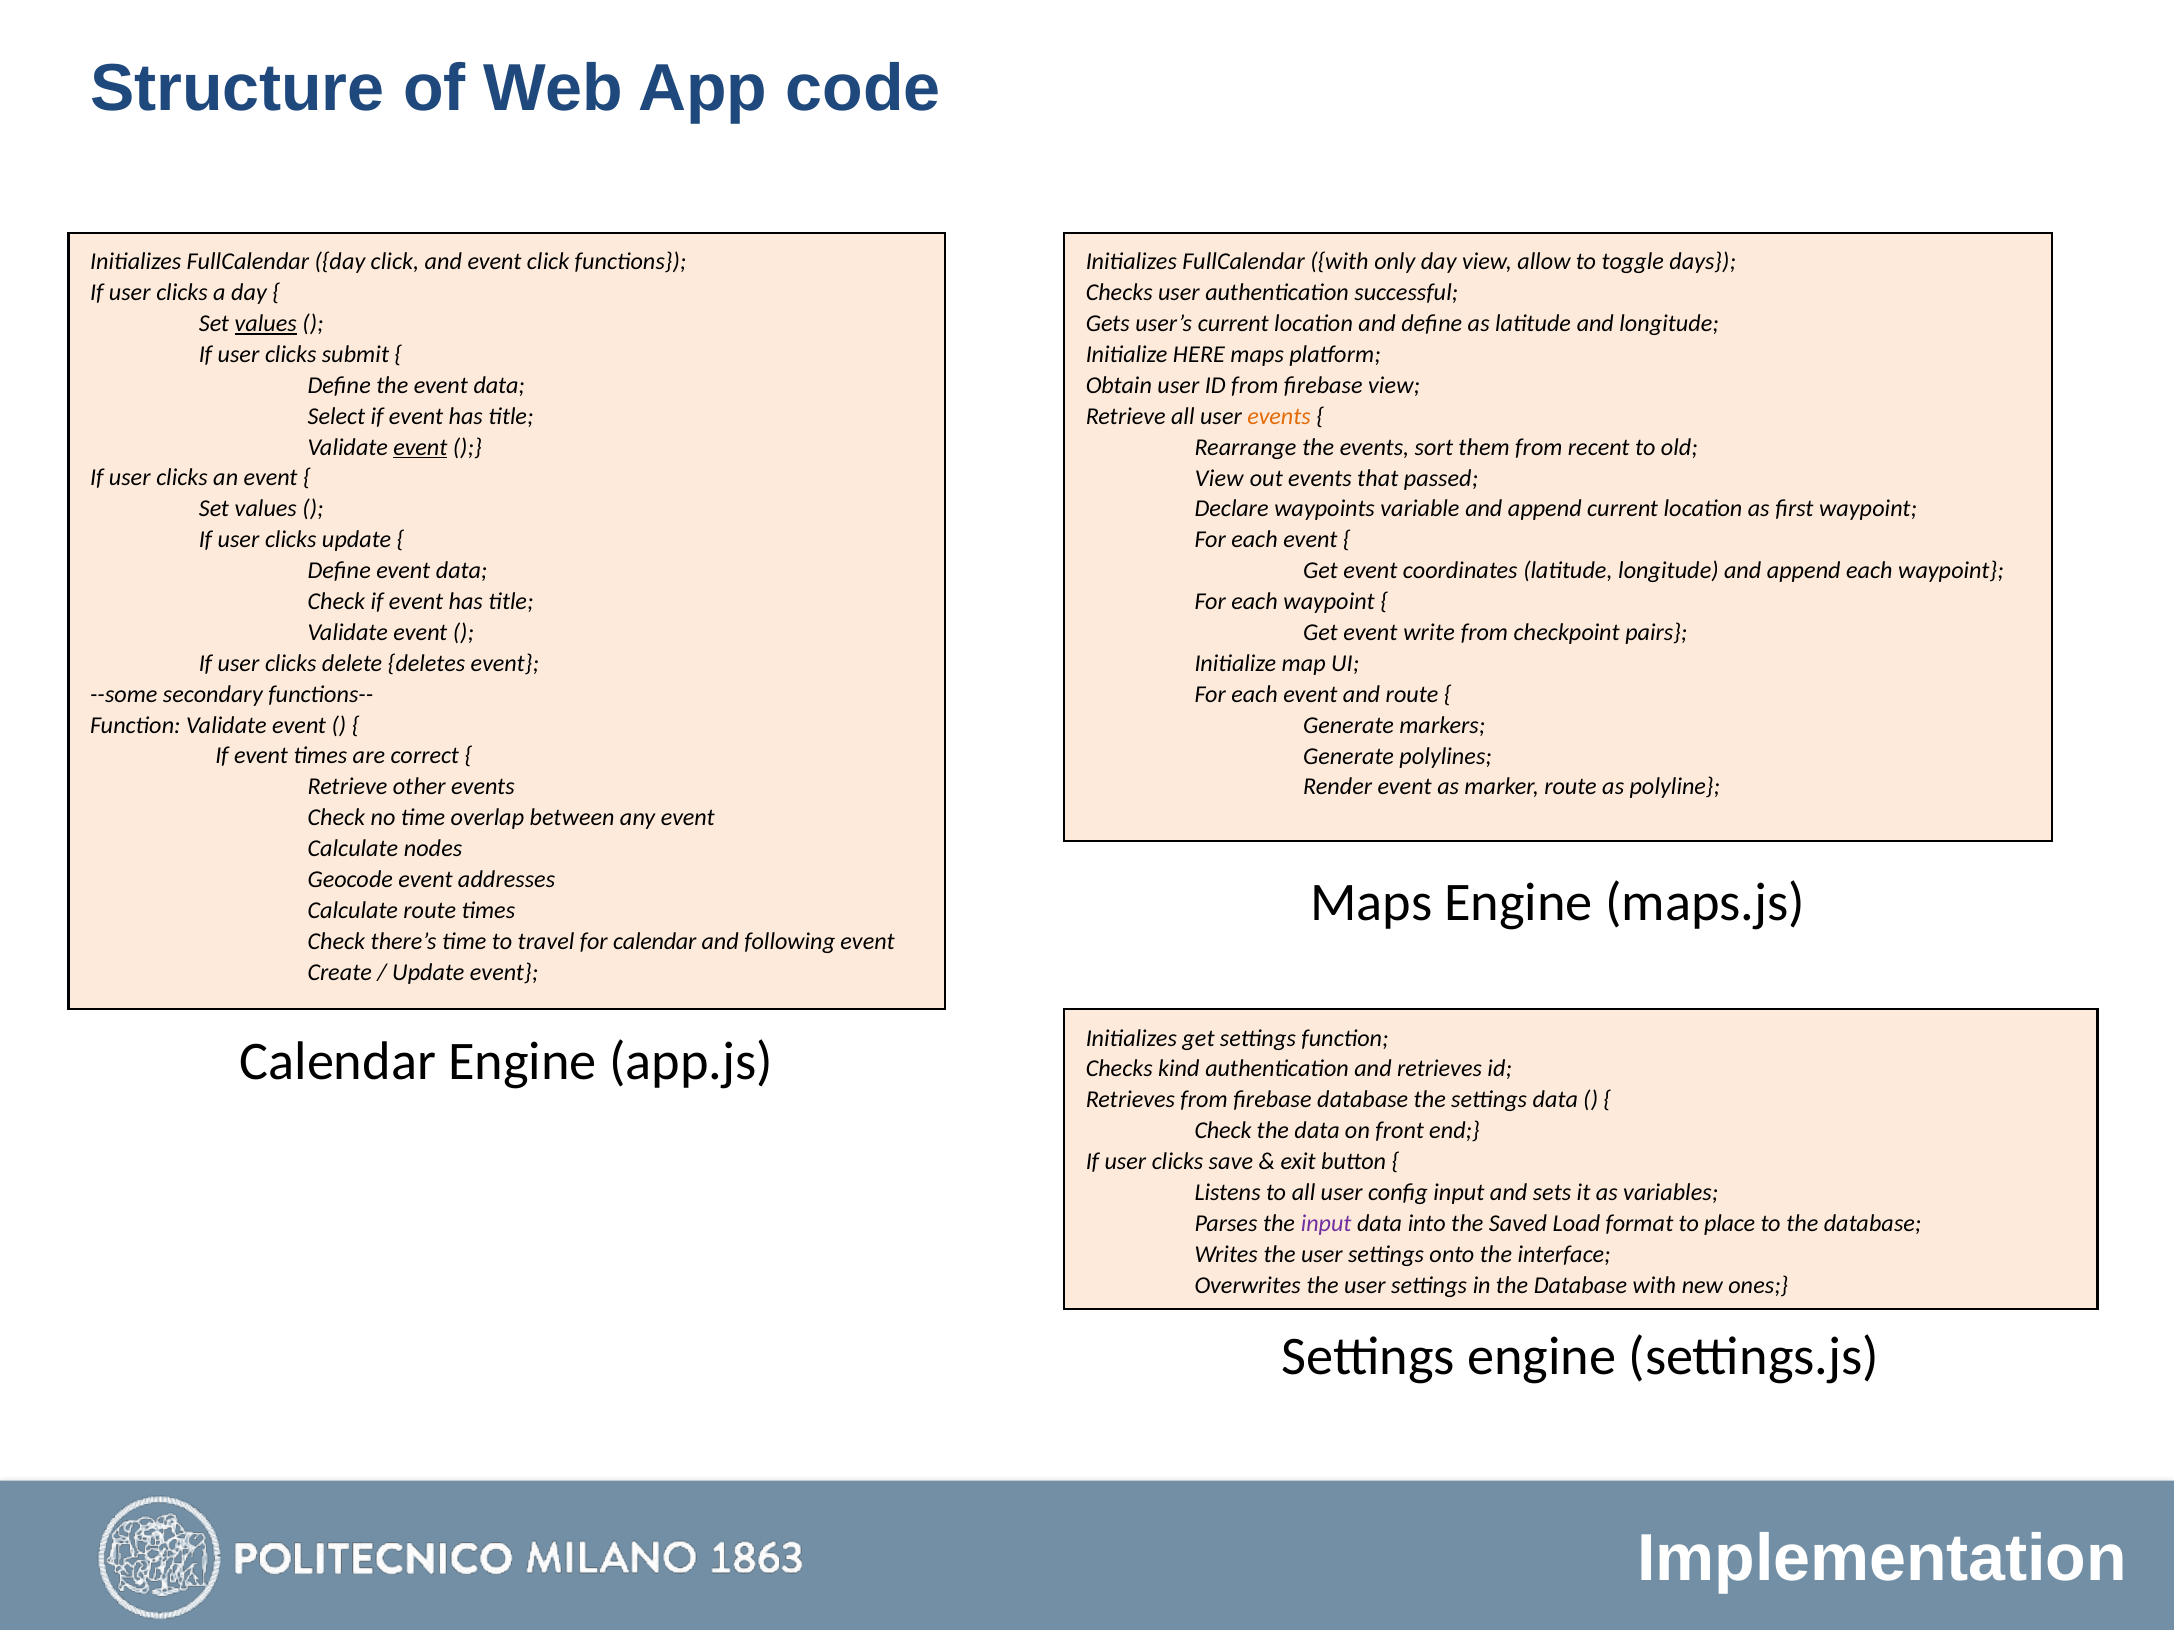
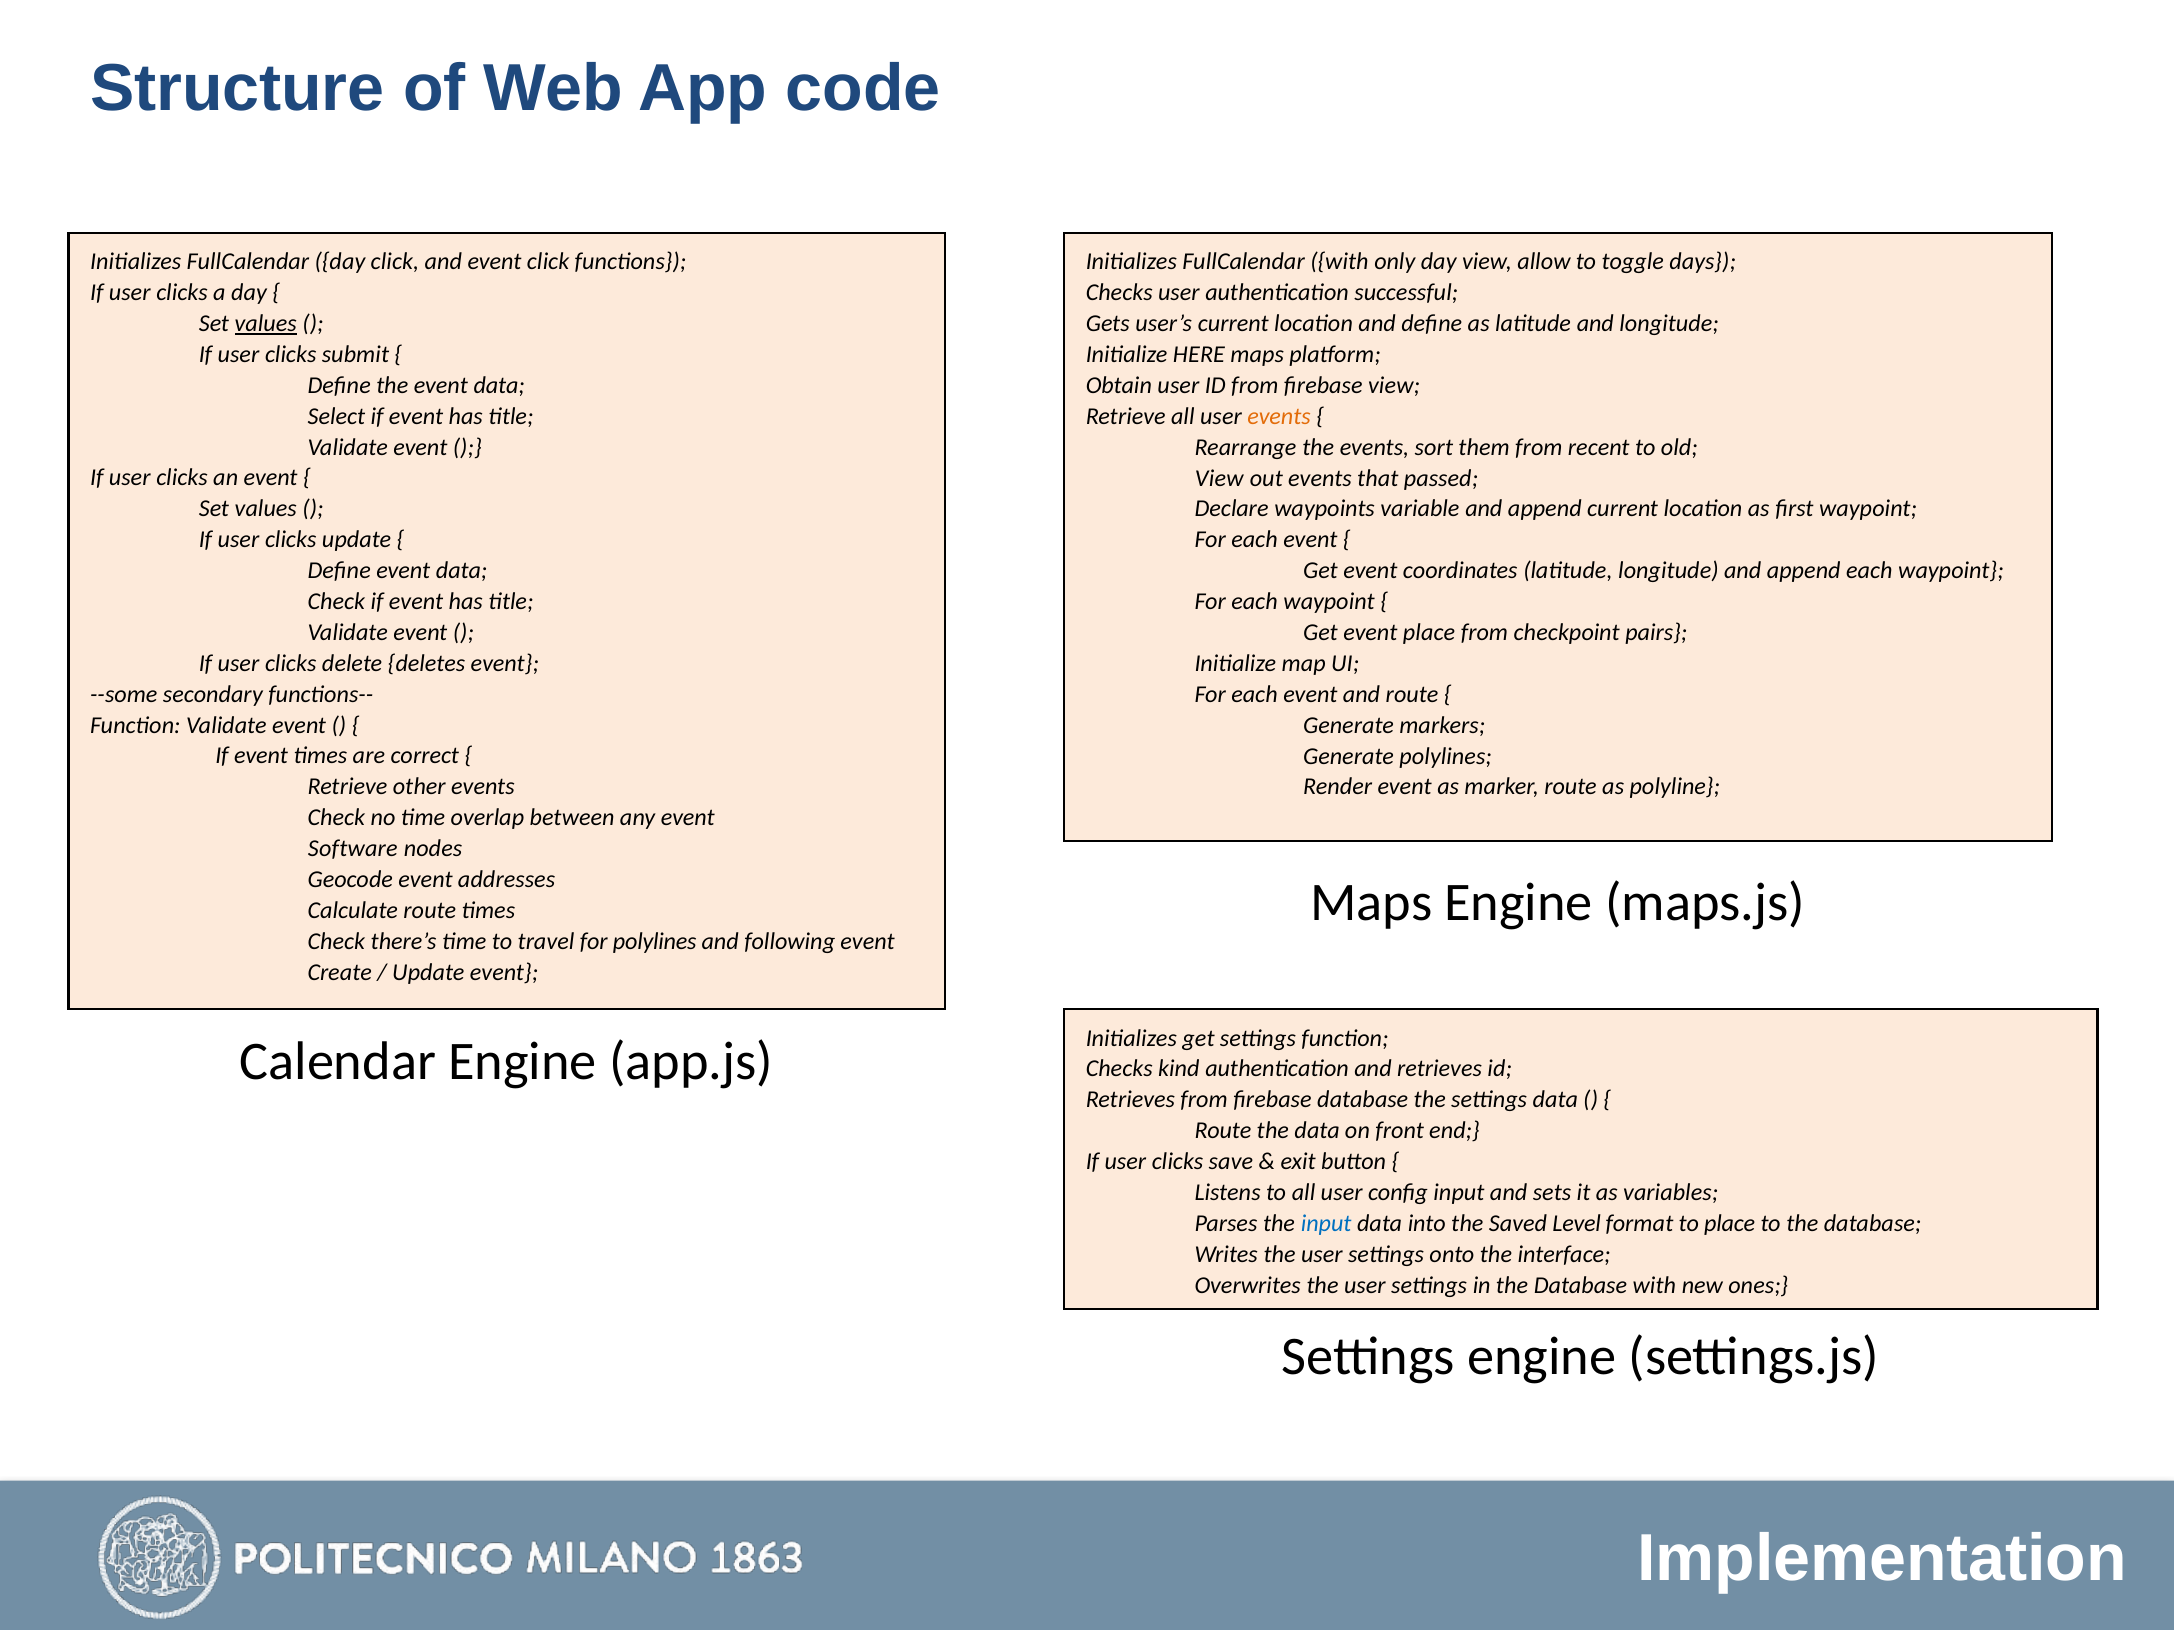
event at (420, 447) underline: present -> none
event write: write -> place
Calculate at (353, 849): Calculate -> Software
for calendar: calendar -> polylines
Check at (1223, 1131): Check -> Route
input at (1326, 1224) colour: purple -> blue
Load: Load -> Level
